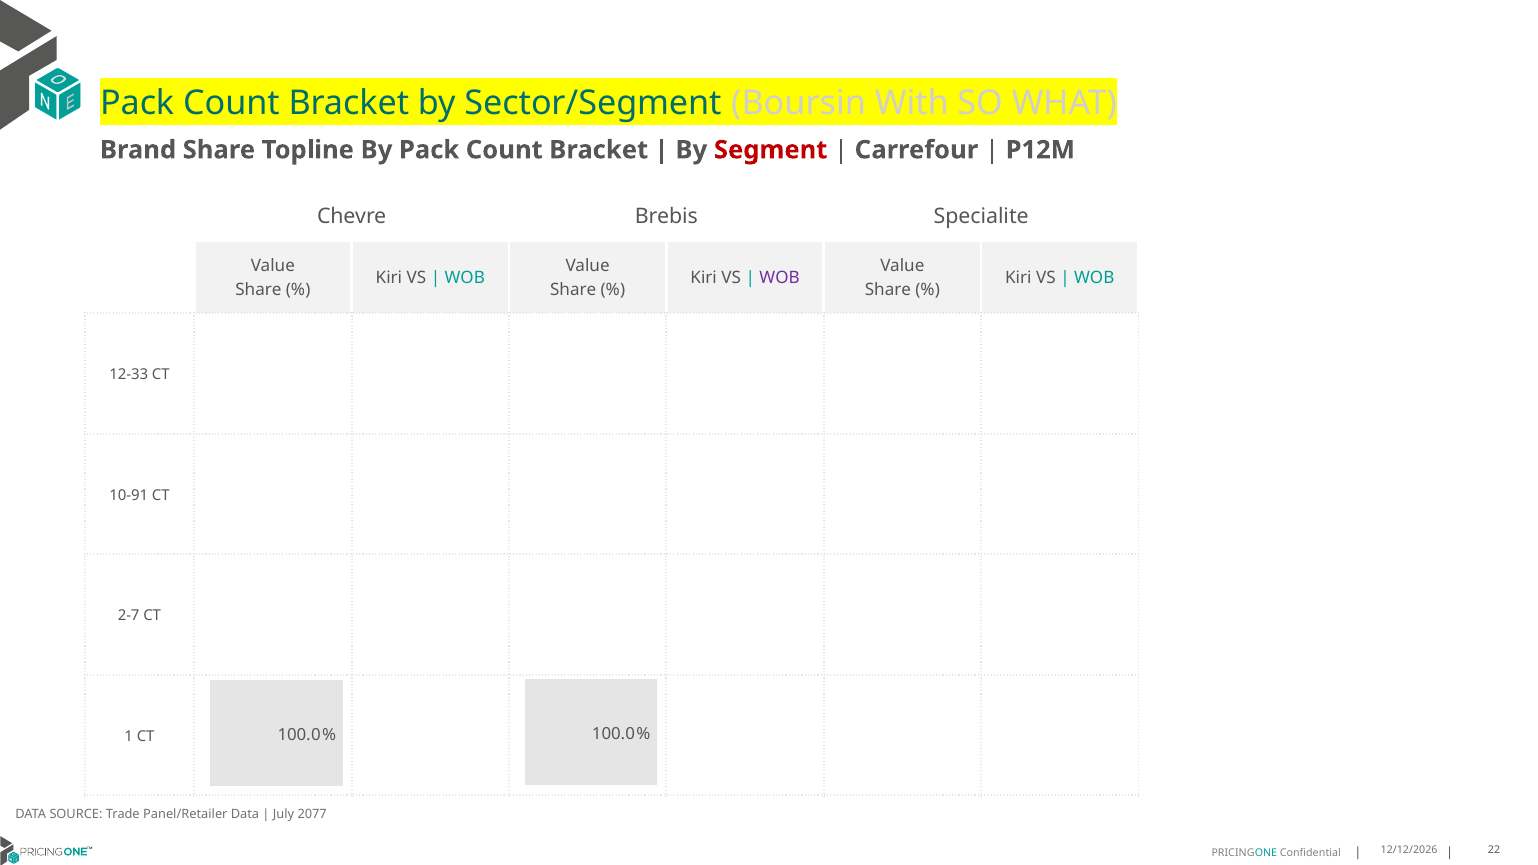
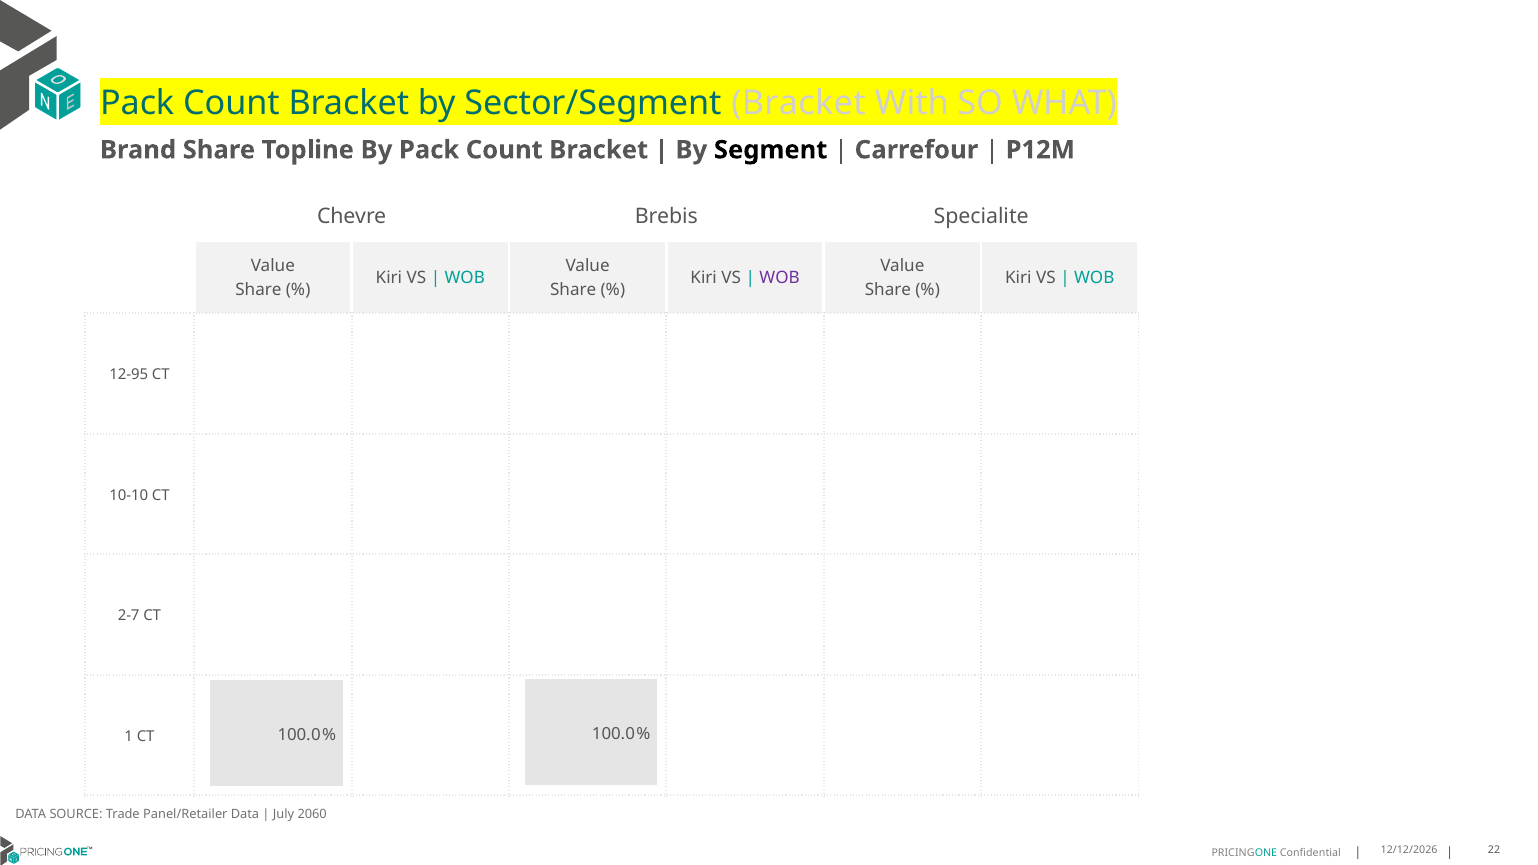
Sector/Segment Boursin: Boursin -> Bracket
Segment colour: red -> black
12-33: 12-33 -> 12-95
10-91: 10-91 -> 10-10
2077: 2077 -> 2060
